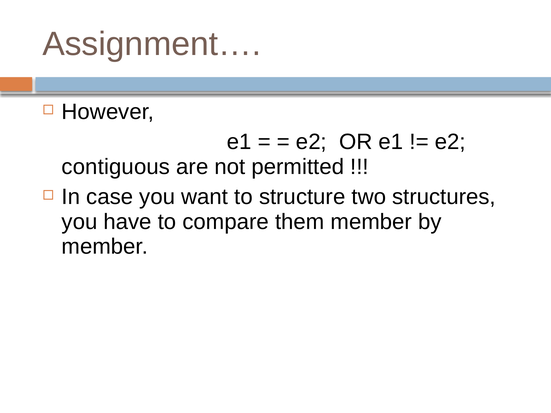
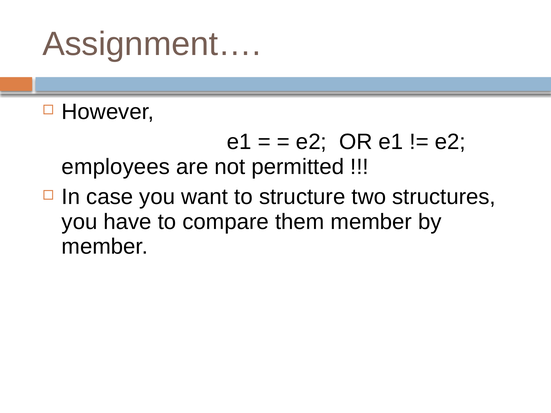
contiguous: contiguous -> employees
